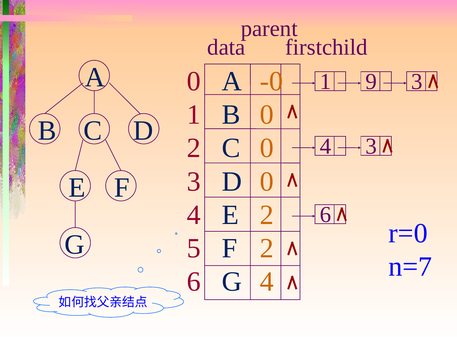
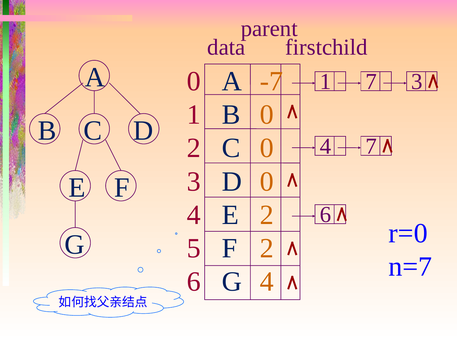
-0: -0 -> -7
1 9: 9 -> 7
4 3: 3 -> 7
